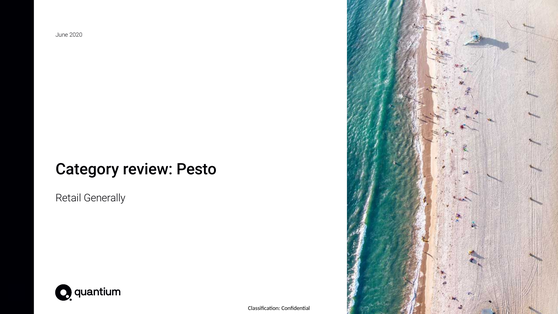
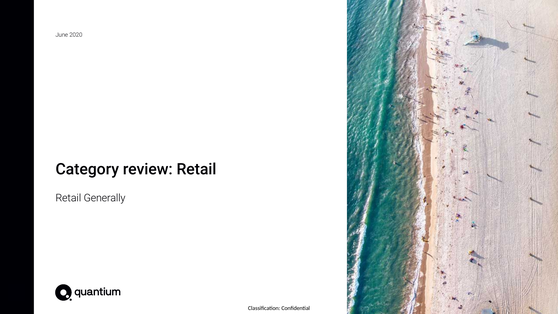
review Pesto: Pesto -> Retail
